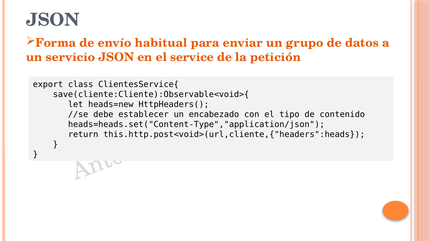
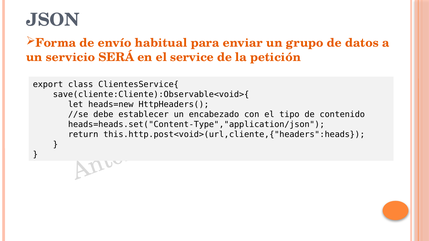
servicio JSON: JSON -> SERÁ
